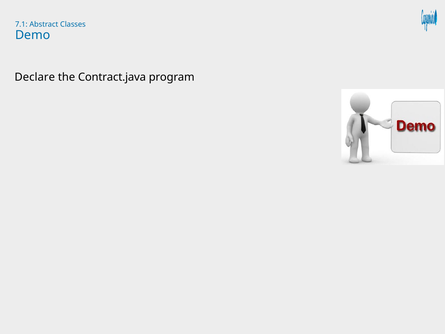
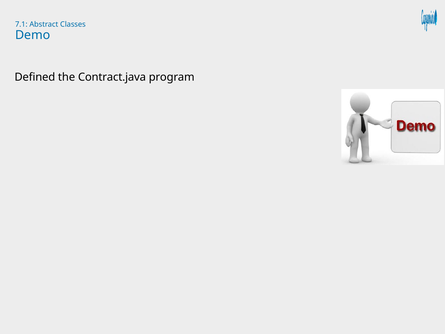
Declare: Declare -> Defined
